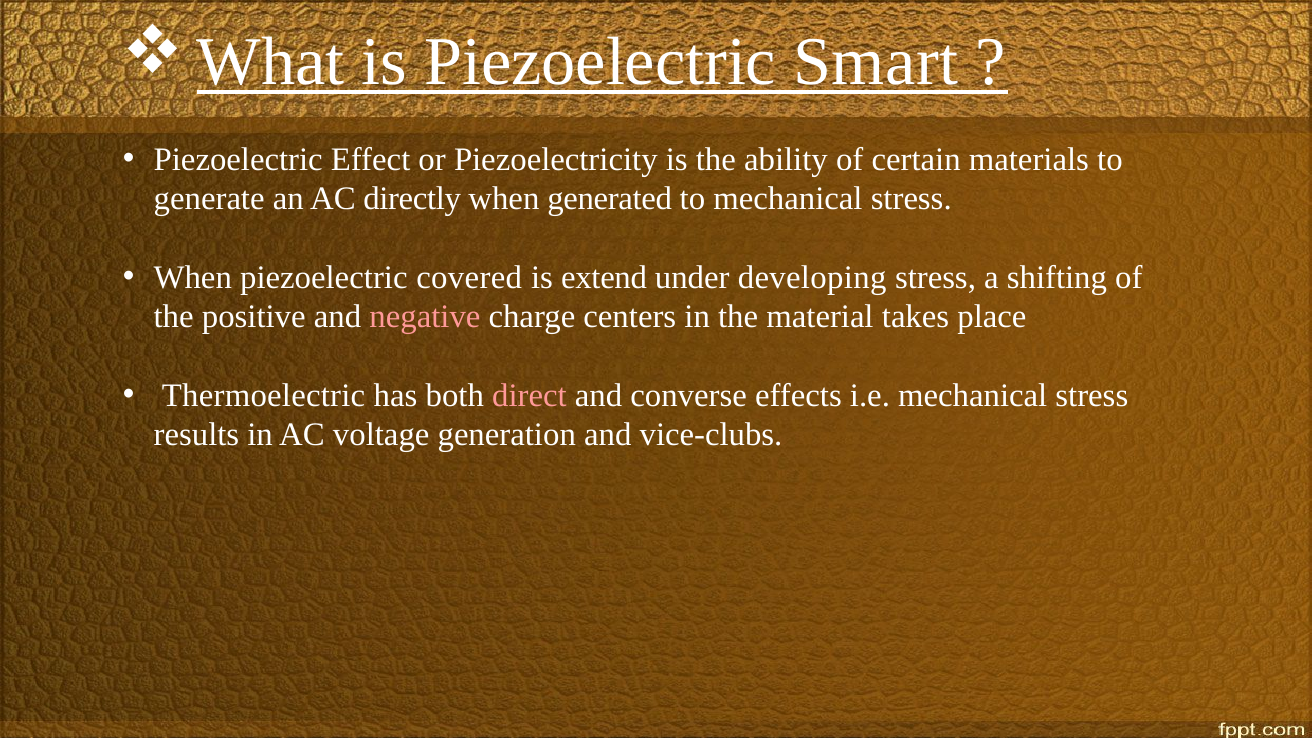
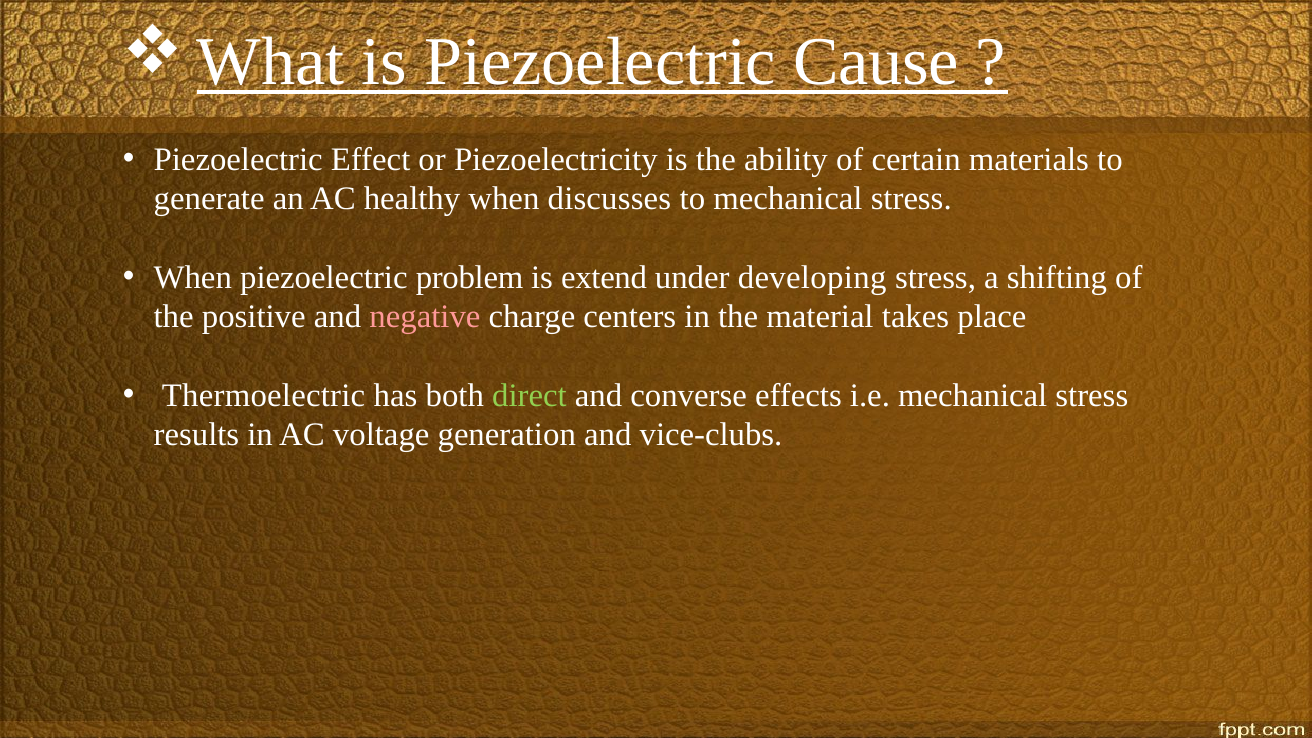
Smart: Smart -> Cause
directly: directly -> healthy
generated: generated -> discusses
covered: covered -> problem
direct colour: pink -> light green
